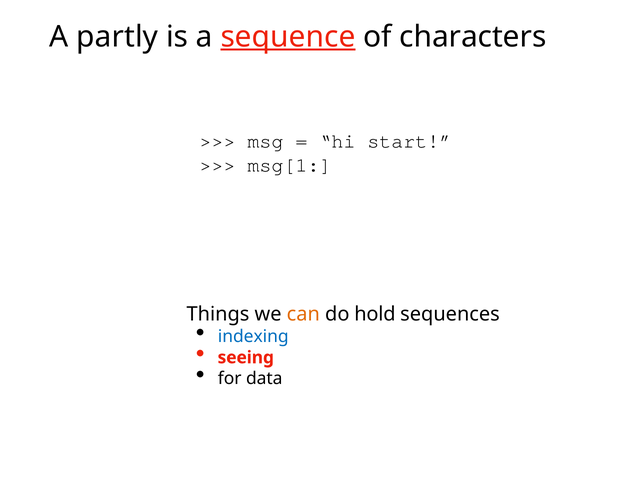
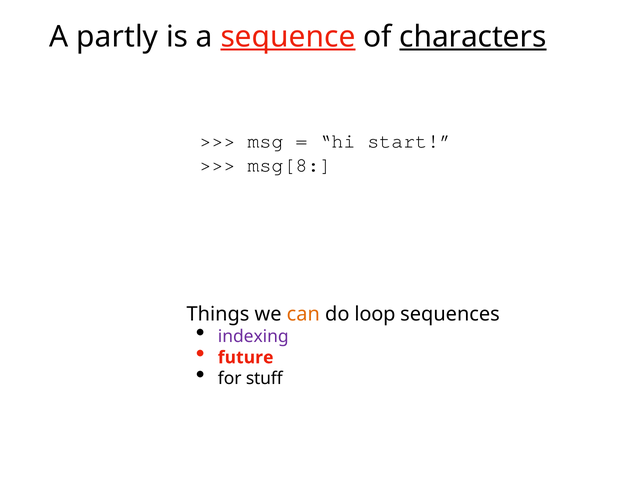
characters underline: none -> present
msg[1: msg[1 -> msg[8
hold: hold -> loop
indexing colour: blue -> purple
seeing: seeing -> future
data: data -> stuff
